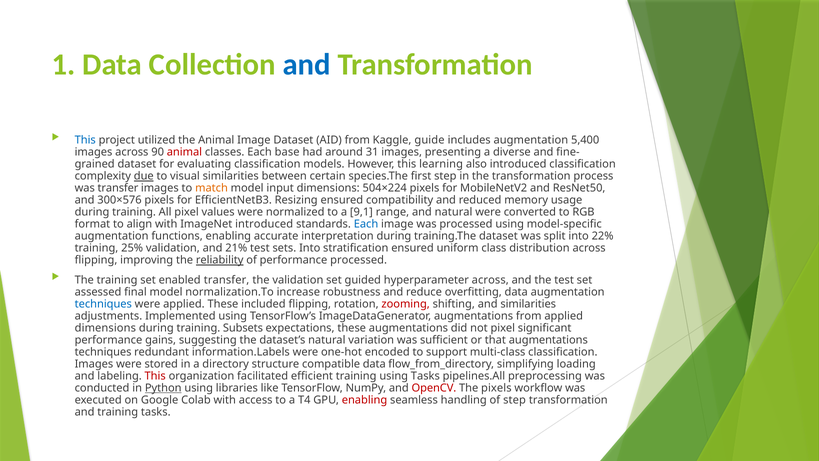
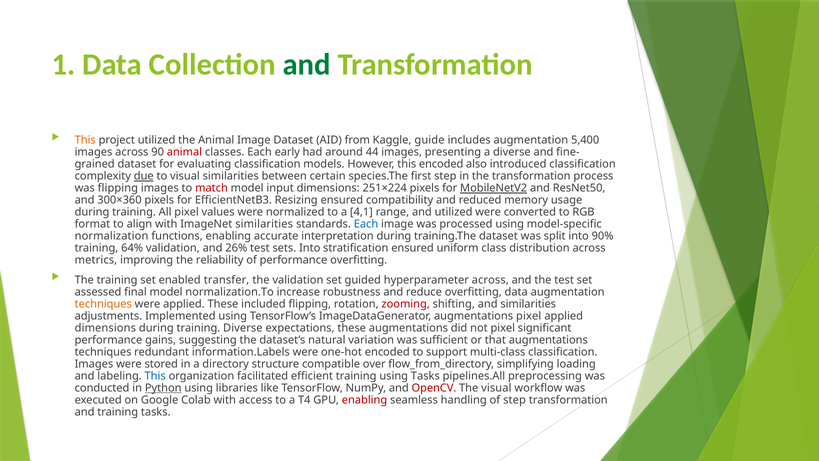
and at (307, 65) colour: blue -> green
This at (85, 140) colour: blue -> orange
base: base -> early
31: 31 -> 44
this learning: learning -> encoded
was transfer: transfer -> flipping
match colour: orange -> red
504×224: 504×224 -> 251×224
MobileNetV2 underline: none -> present
300×576: 300×576 -> 300×360
9,1: 9,1 -> 4,1
and natural: natural -> utilized
ImageNet introduced: introduced -> similarities
augmentation at (112, 236): augmentation -> normalization
22%: 22% -> 90%
25%: 25% -> 64%
21%: 21% -> 26%
flipping at (96, 260): flipping -> metrics
reliability underline: present -> none
performance processed: processed -> overfitting
techniques at (103, 304) colour: blue -> orange
augmentations from: from -> pixel
training Subsets: Subsets -> Diverse
compatible data: data -> over
This at (155, 376) colour: red -> blue
The pixels: pixels -> visual
